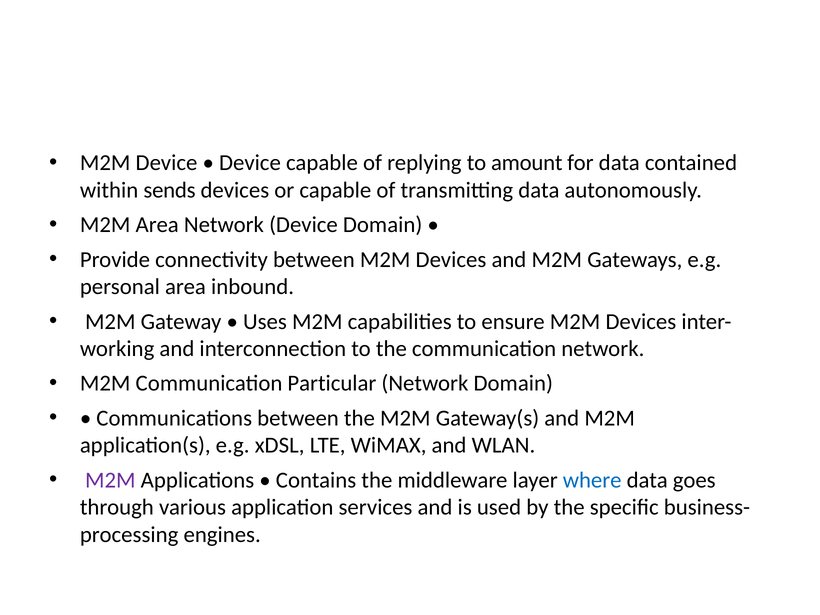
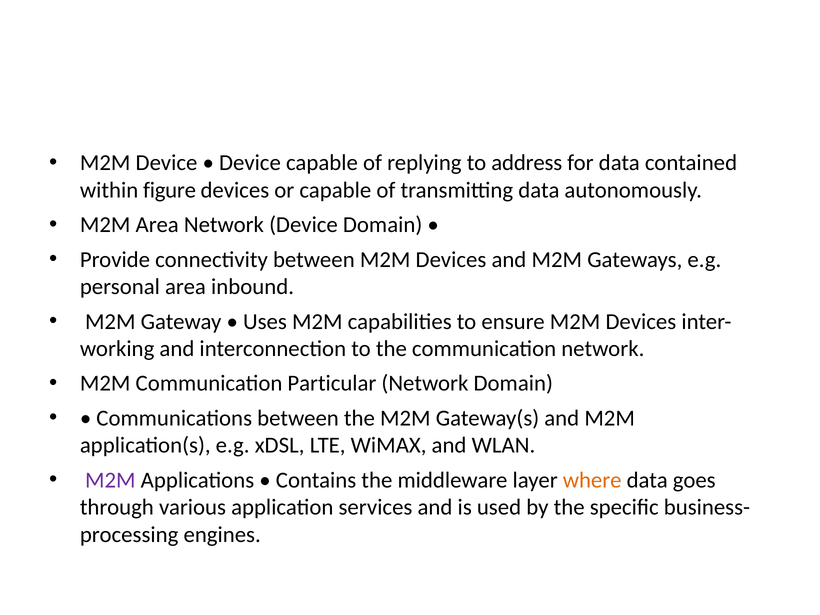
amount: amount -> address
sends: sends -> figure
where colour: blue -> orange
